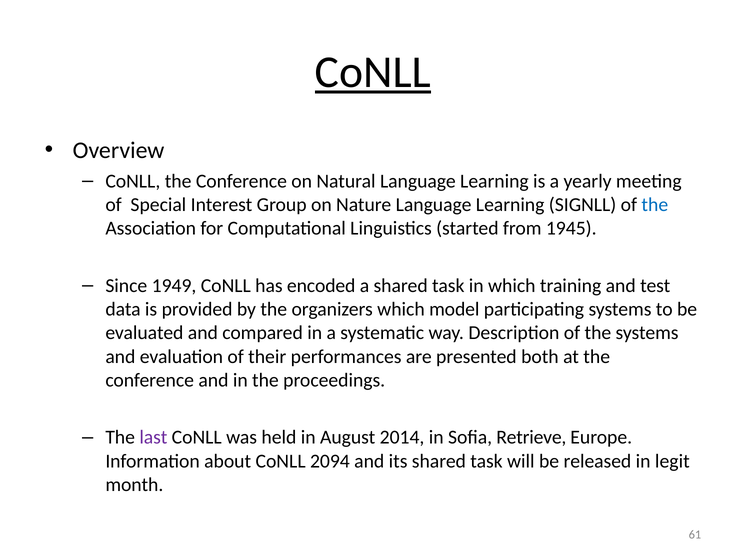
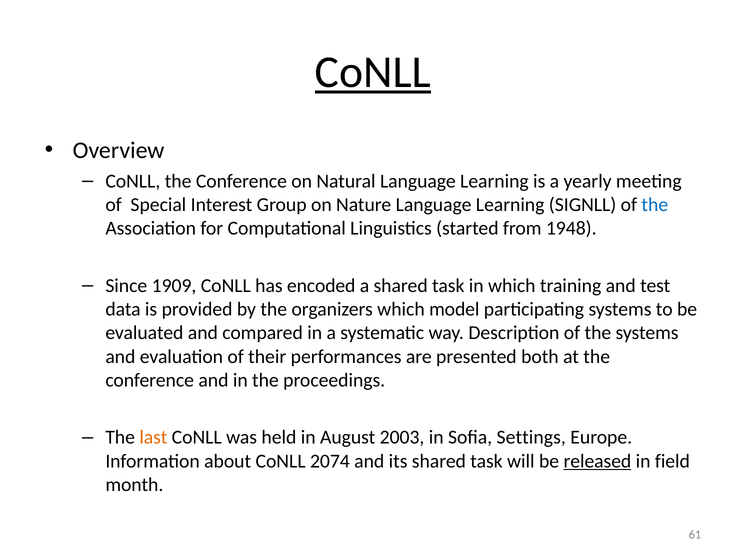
1945: 1945 -> 1948
1949: 1949 -> 1909
last colour: purple -> orange
2014: 2014 -> 2003
Retrieve: Retrieve -> Settings
2094: 2094 -> 2074
released underline: none -> present
legit: legit -> field
